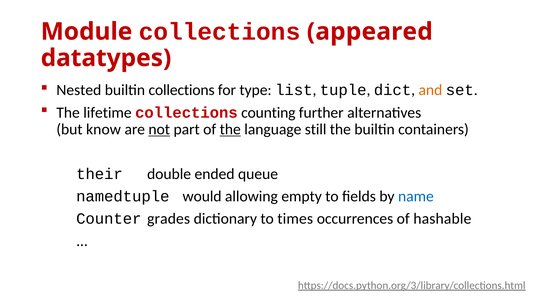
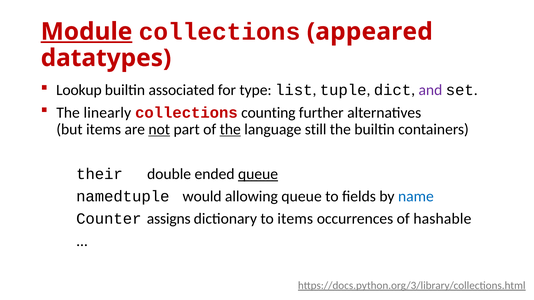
Module underline: none -> present
Nested: Nested -> Lookup
builtin collections: collections -> associated
and colour: orange -> purple
lifetime: lifetime -> linearly
but know: know -> items
queue at (258, 174) underline: none -> present
allowing empty: empty -> queue
grades: grades -> assigns
to times: times -> items
